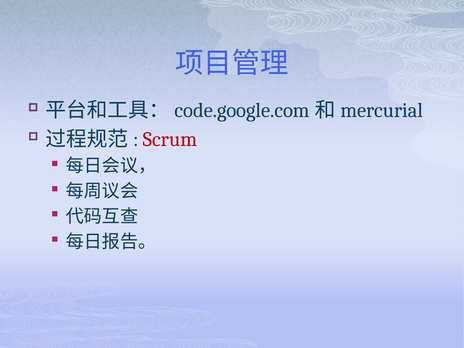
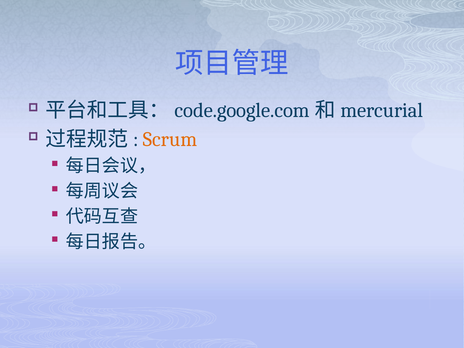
Scrum colour: red -> orange
